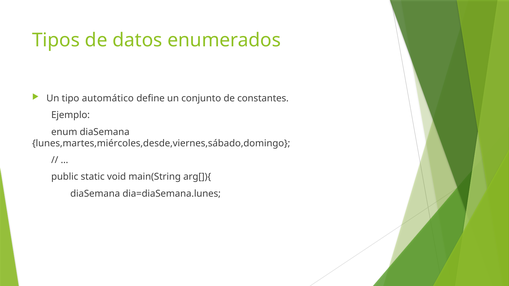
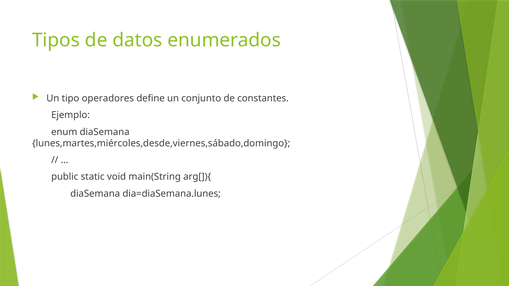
automático: automático -> operadores
